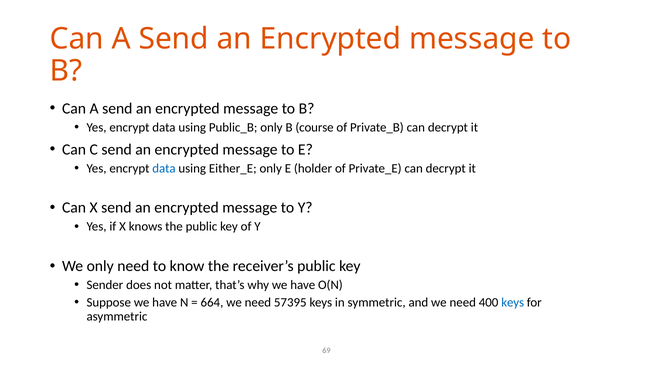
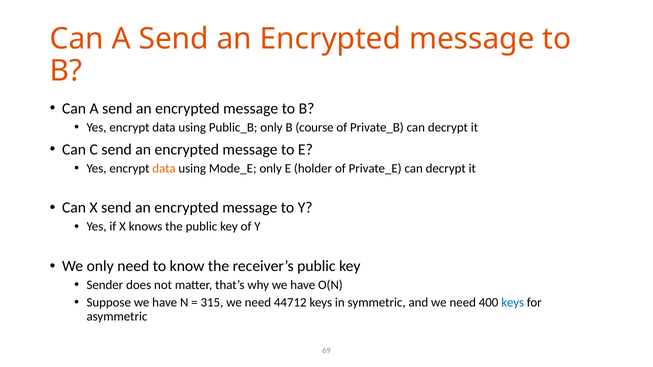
data at (164, 168) colour: blue -> orange
Either_E: Either_E -> Mode_E
664: 664 -> 315
57395: 57395 -> 44712
